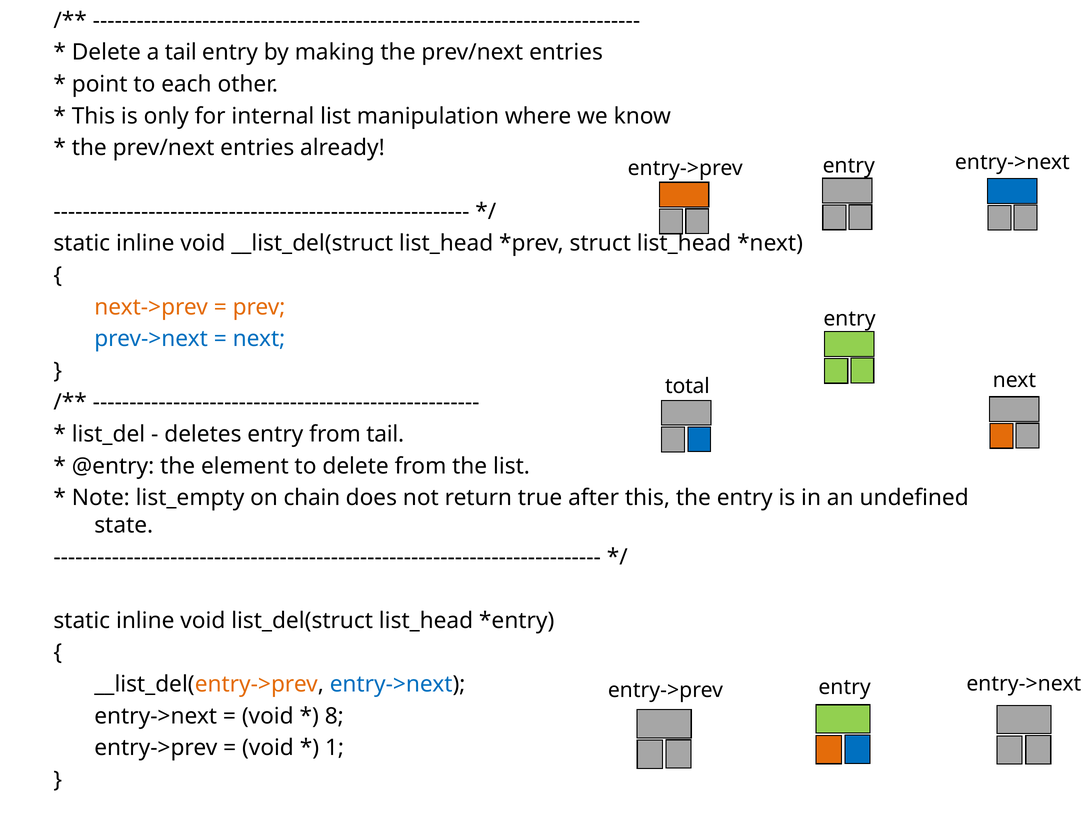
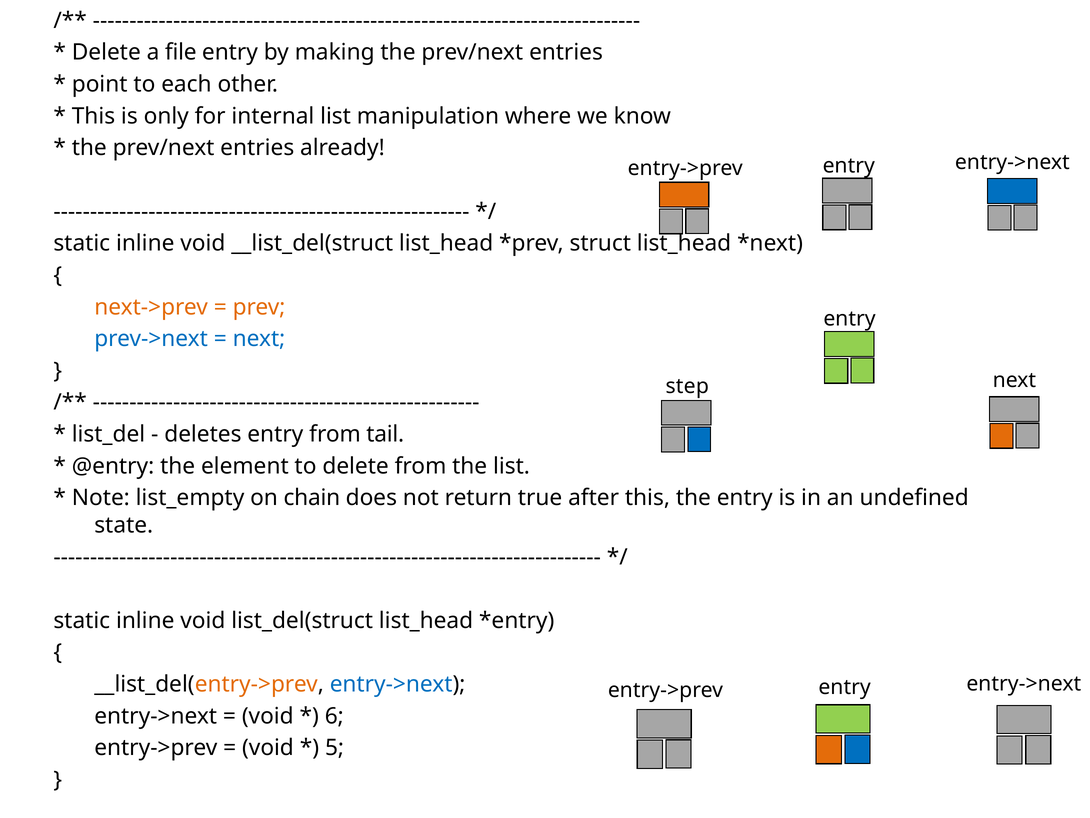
a tail: tail -> file
total: total -> step
8: 8 -> 6
1: 1 -> 5
